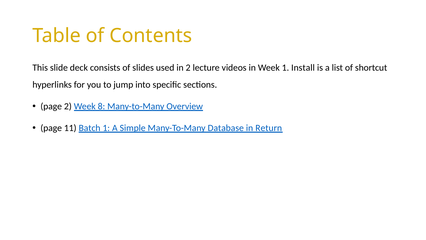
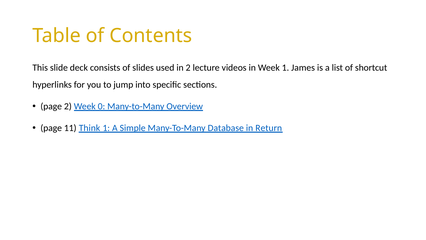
Install: Install -> James
8: 8 -> 0
Batch: Batch -> Think
